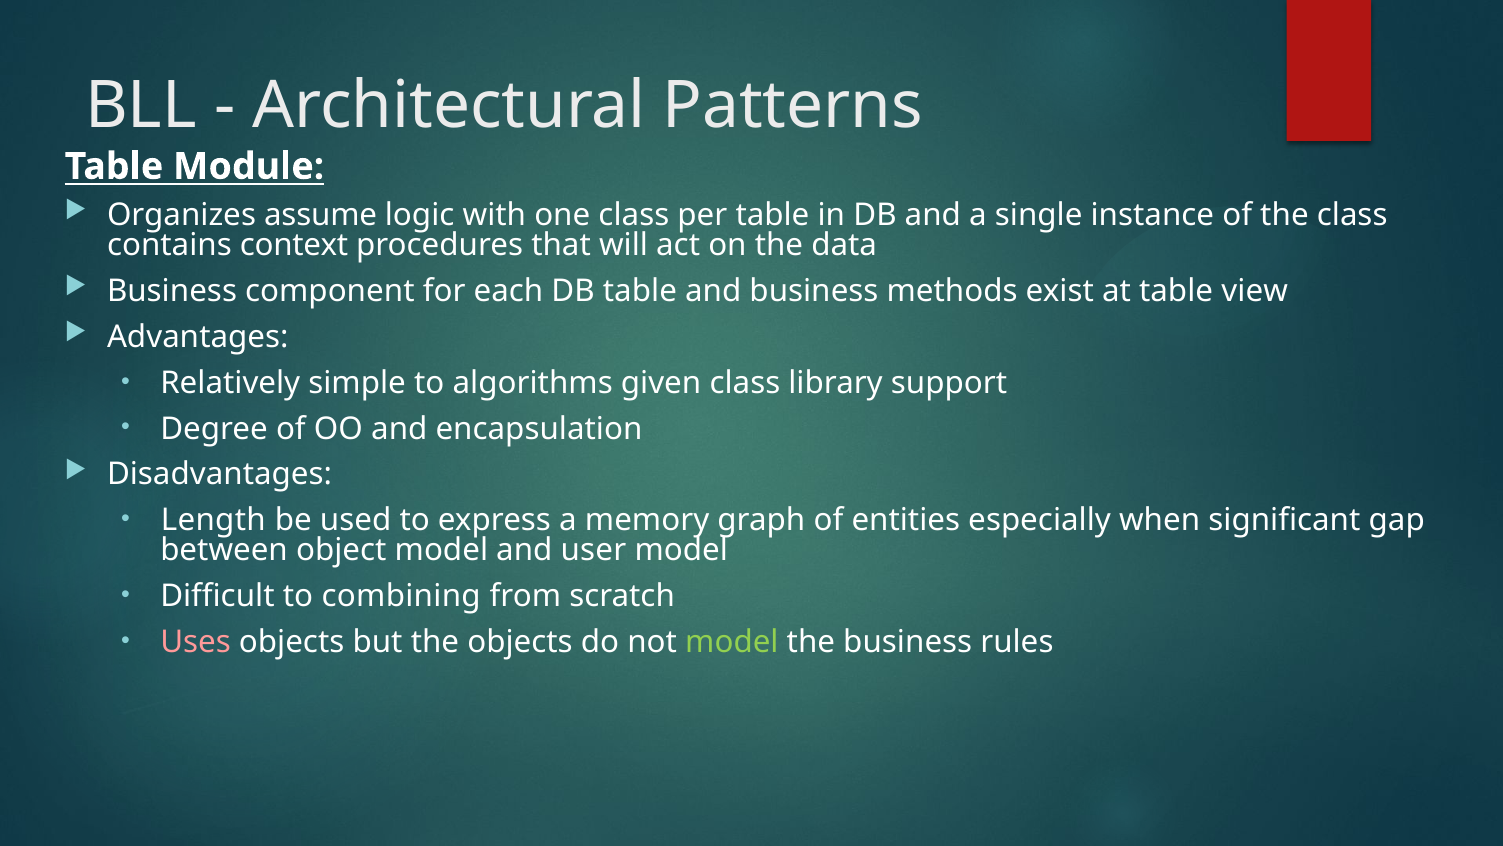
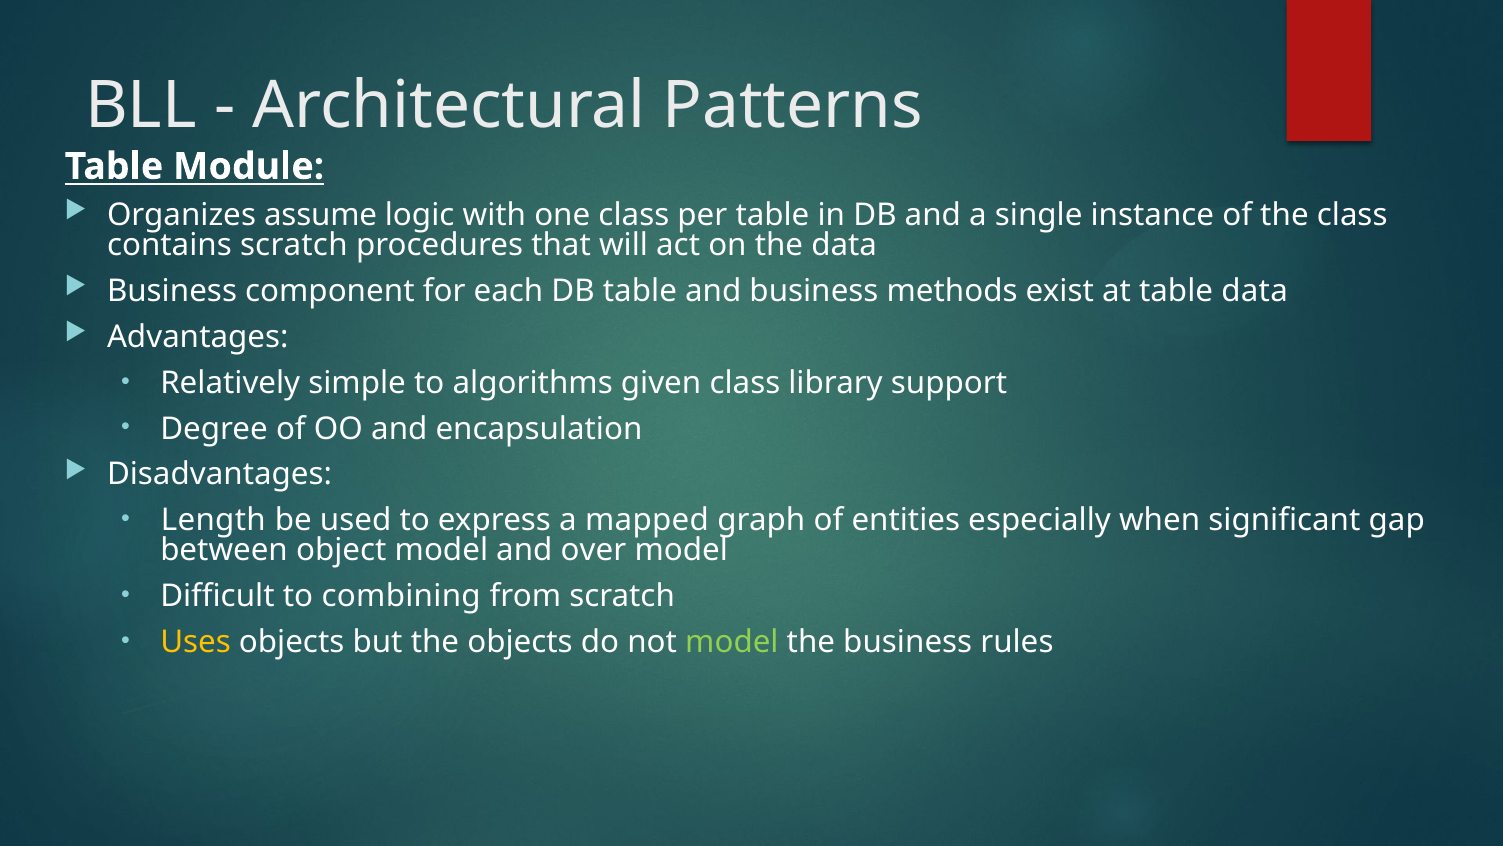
contains context: context -> scratch
table view: view -> data
memory: memory -> mapped
user: user -> over
Uses colour: pink -> yellow
